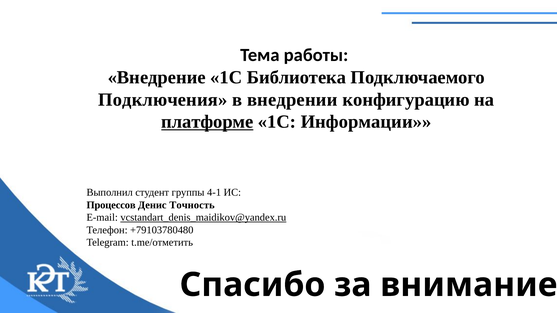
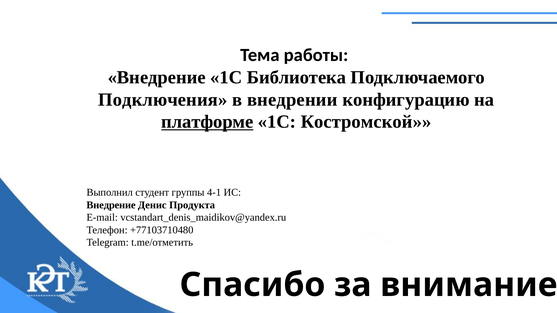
Информации: Информации -> Костромской
Процессов at (111, 205): Процессов -> Внедрение
Точность: Точность -> Продукта
vcstandart_denis_maidikov@yandex.ru underline: present -> none
+79103780480: +79103780480 -> +77103710480
